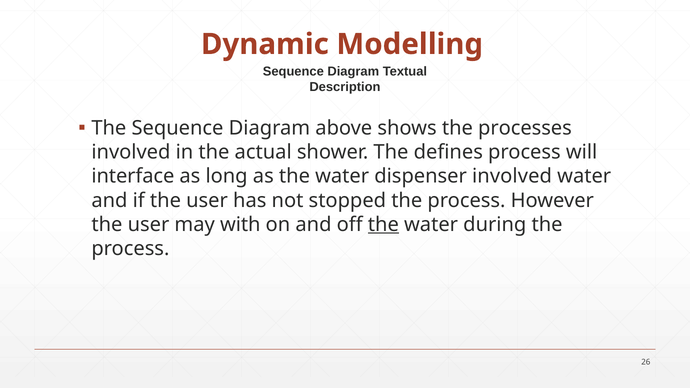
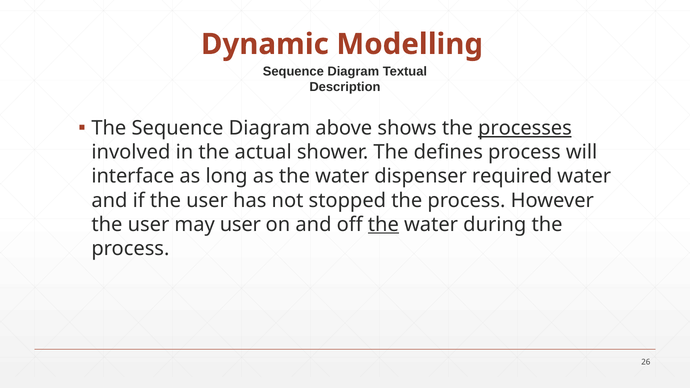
processes underline: none -> present
dispenser involved: involved -> required
may with: with -> user
